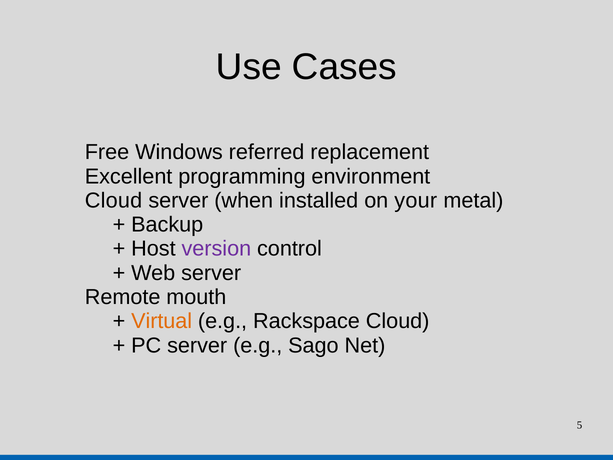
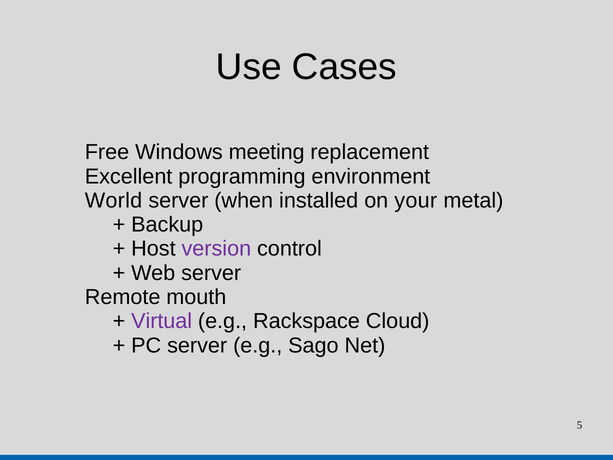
referred: referred -> meeting
Cloud at (114, 201): Cloud -> World
Virtual colour: orange -> purple
